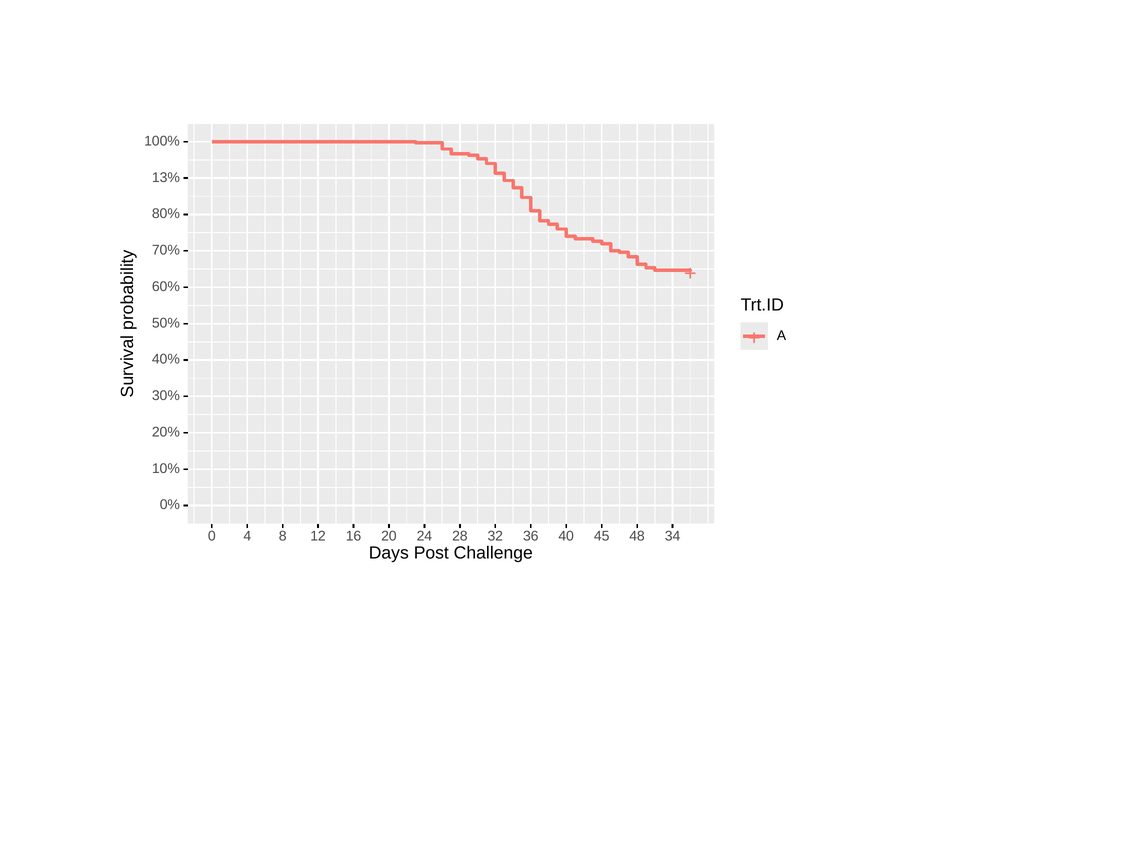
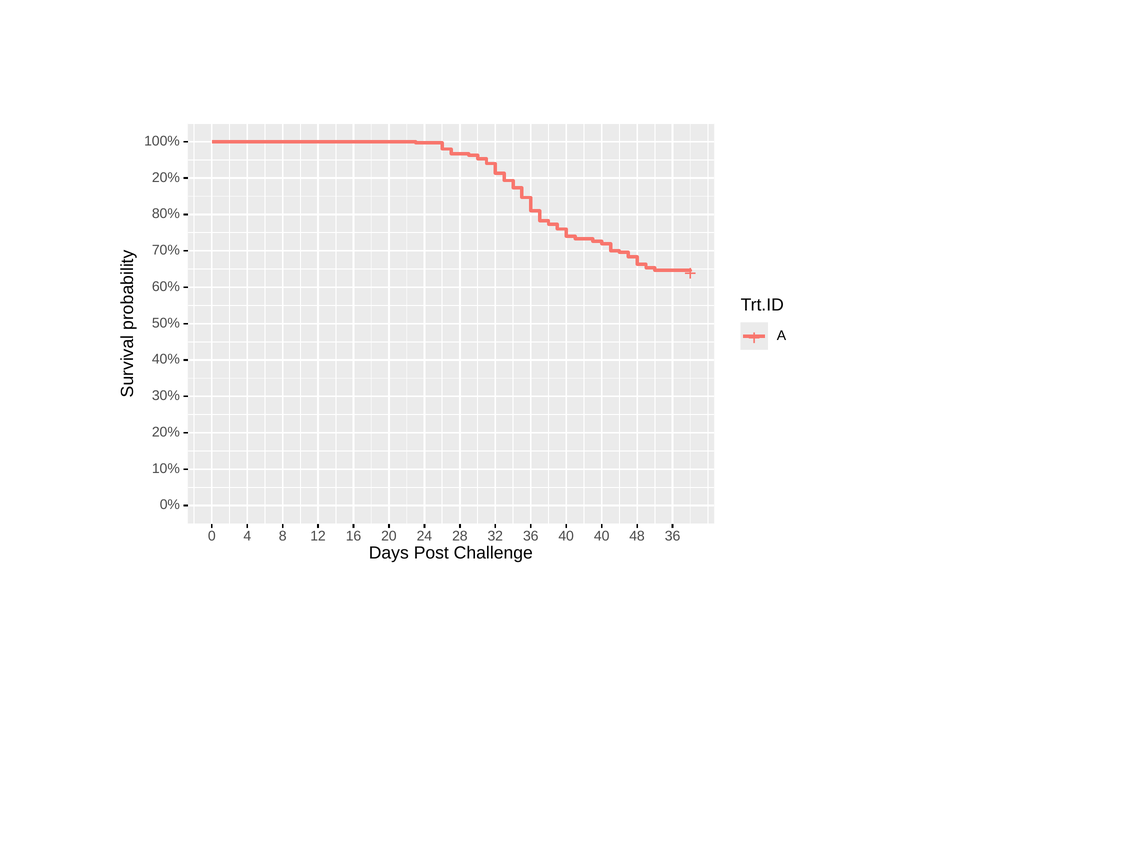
13% at (166, 177): 13% -> 20%
40 45: 45 -> 40
48 34: 34 -> 36
